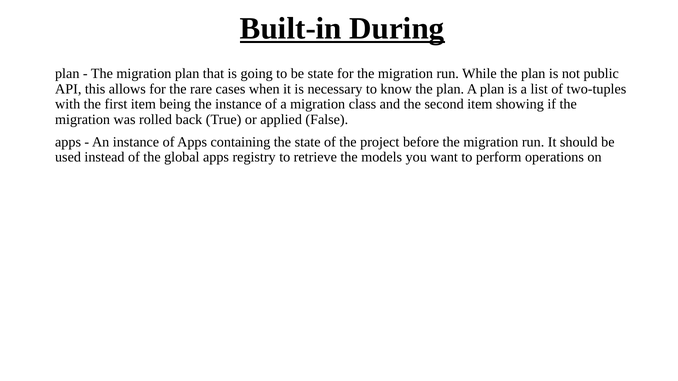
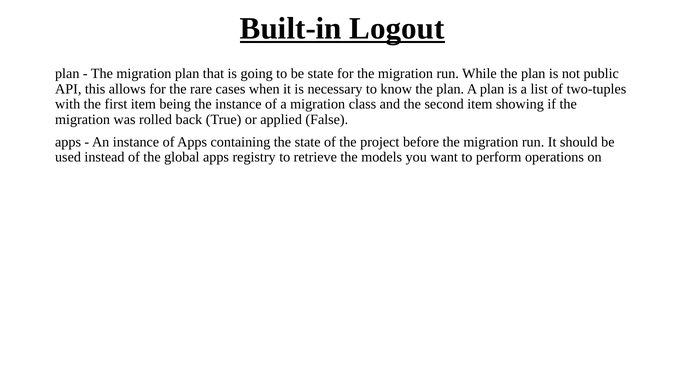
During: During -> Logout
